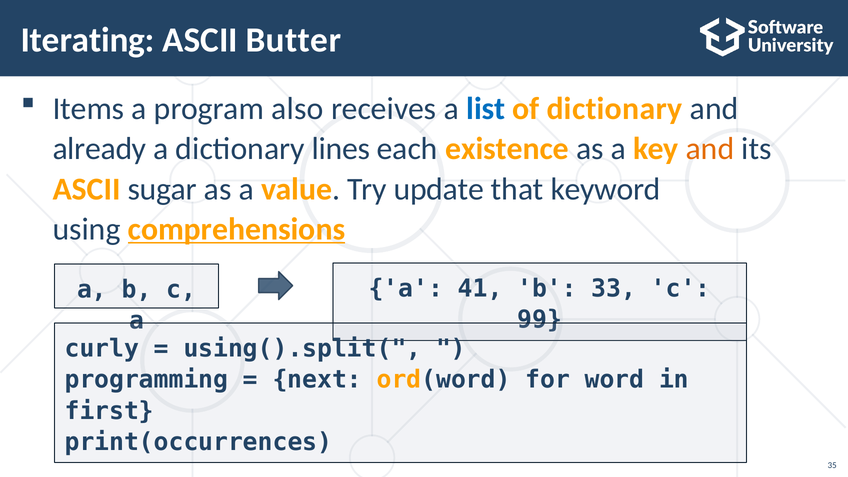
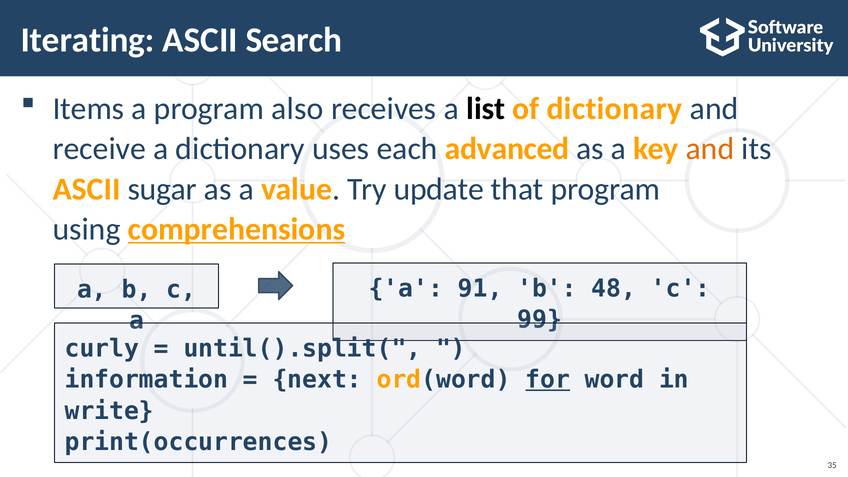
Butter: Butter -> Search
list colour: blue -> black
already: already -> receive
lines: lines -> uses
existence: existence -> advanced
that keyword: keyword -> program
41: 41 -> 91
33: 33 -> 48
using().split(: using().split( -> until().split(
programming: programming -> information
for underline: none -> present
first: first -> write
